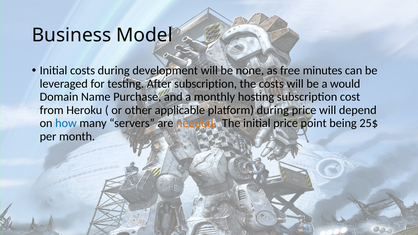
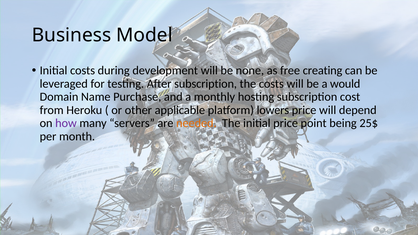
minutes: minutes -> creating
platform during: during -> lowers
how colour: blue -> purple
